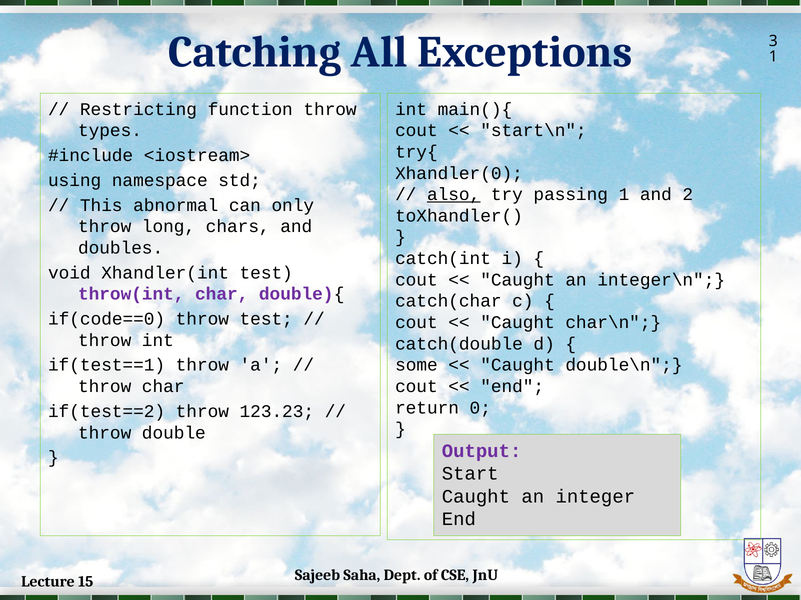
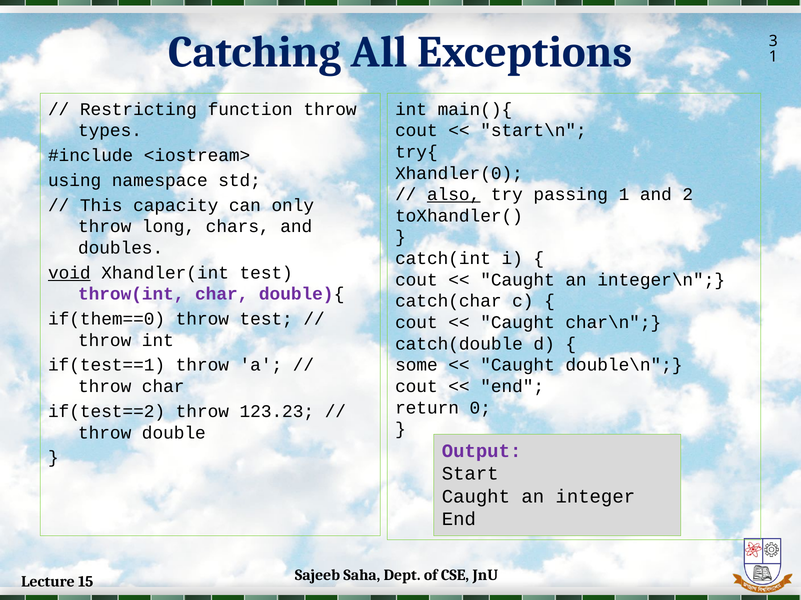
abnormal: abnormal -> capacity
void underline: none -> present
if(code==0: if(code==0 -> if(them==0
